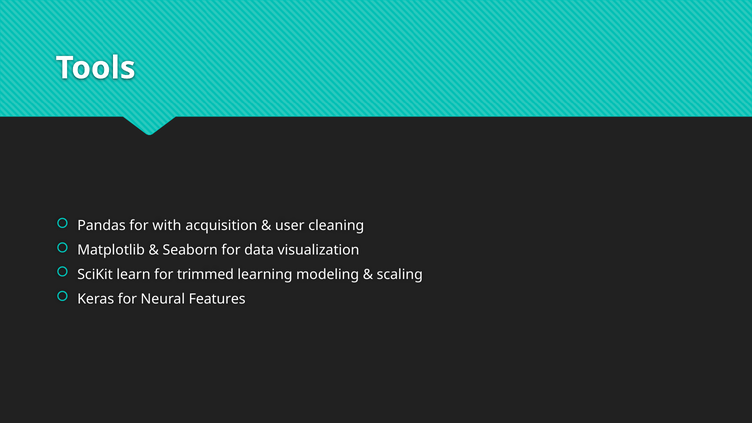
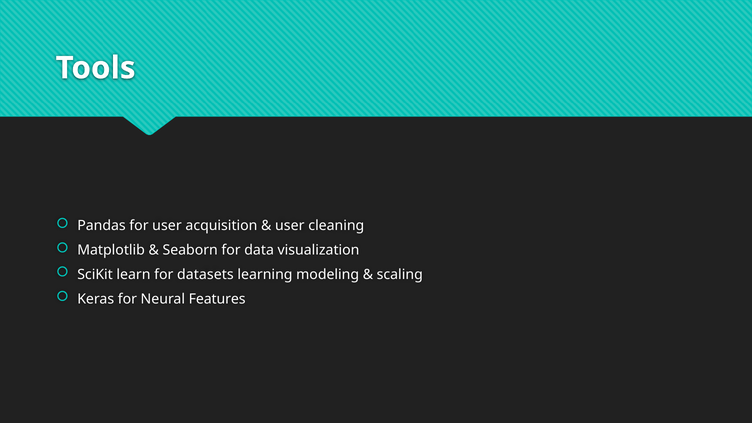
for with: with -> user
trimmed: trimmed -> datasets
